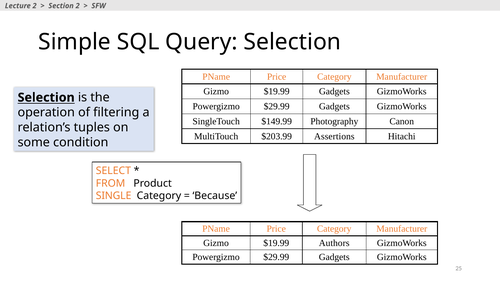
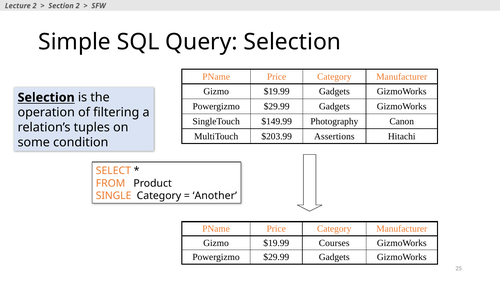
Because: Because -> Another
Authors: Authors -> Courses
